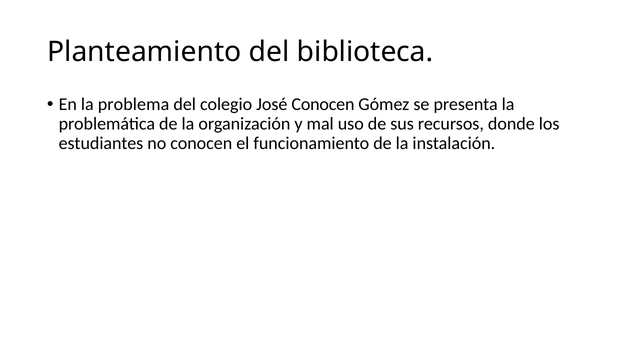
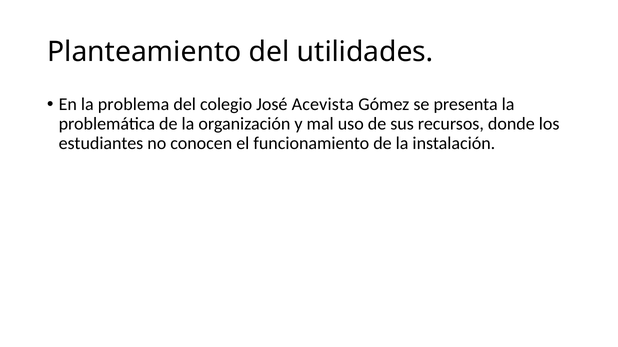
biblioteca: biblioteca -> utilidades
José Conocen: Conocen -> Acevista
